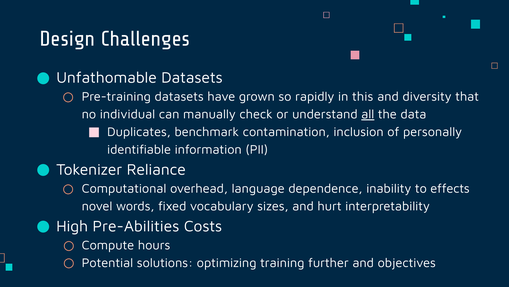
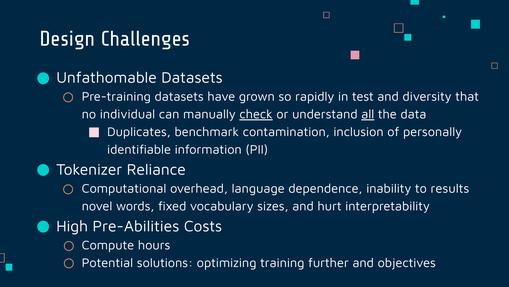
this: this -> test
check underline: none -> present
effects: effects -> results
